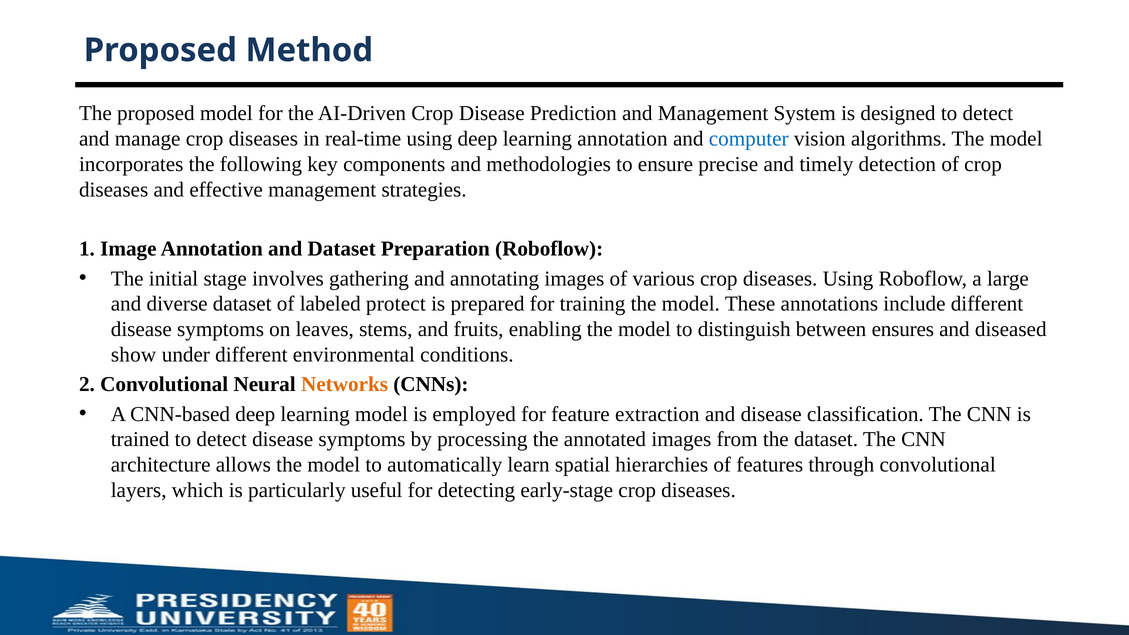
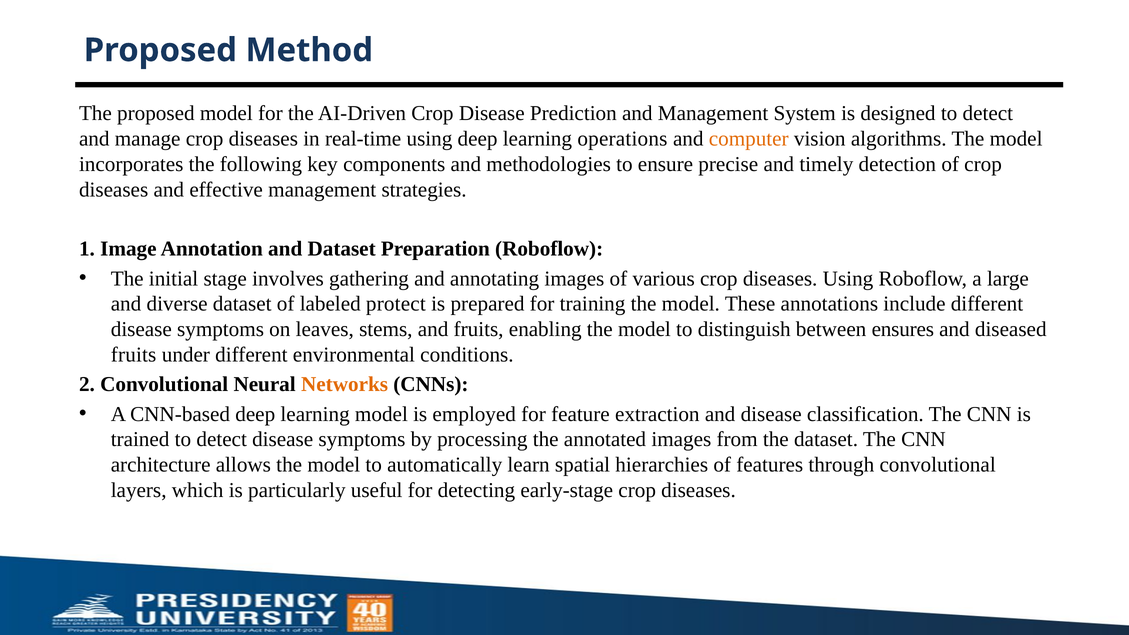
learning annotation: annotation -> operations
computer colour: blue -> orange
show at (134, 355): show -> fruits
